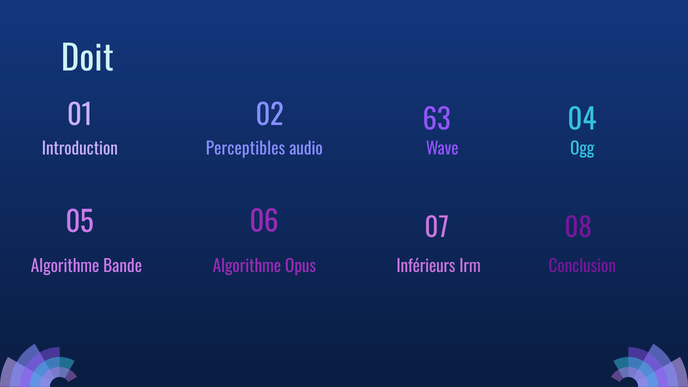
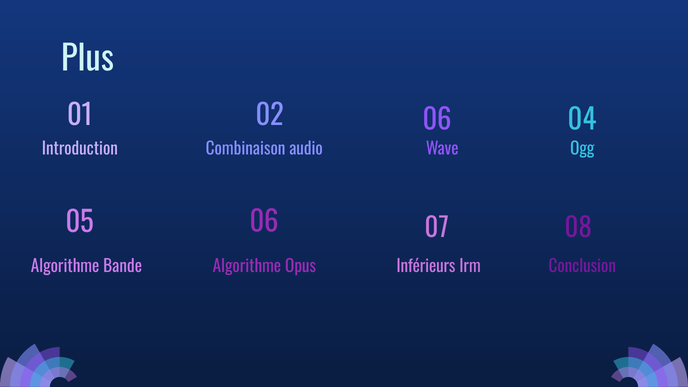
Doit: Doit -> Plus
02 63: 63 -> 06
Perceptibles: Perceptibles -> Combinaison
